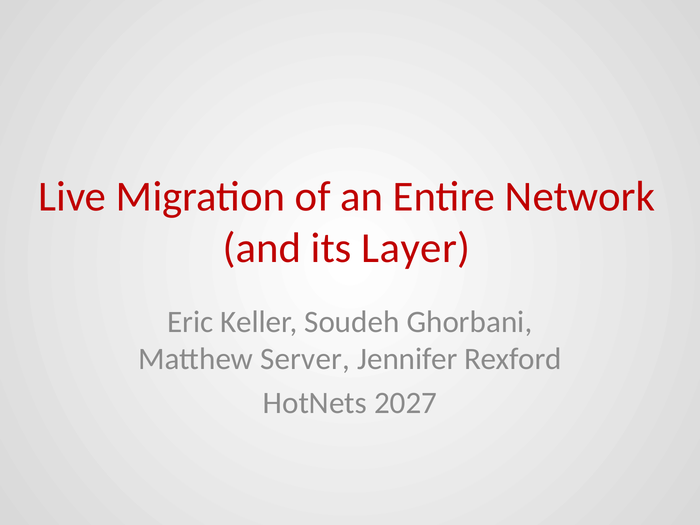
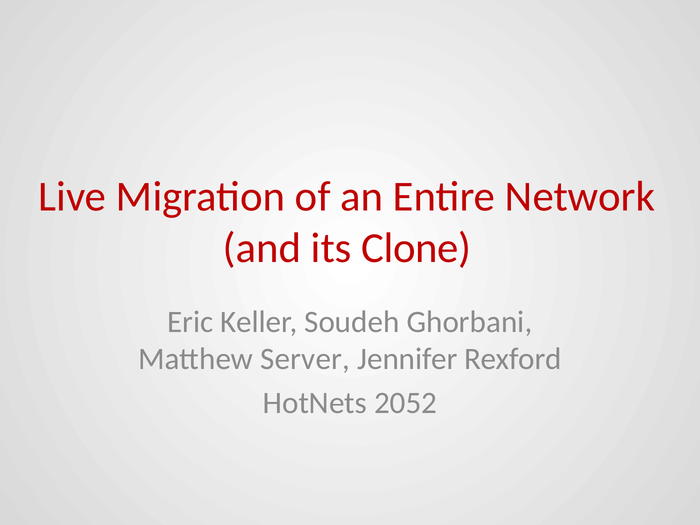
Layer: Layer -> Clone
2027: 2027 -> 2052
